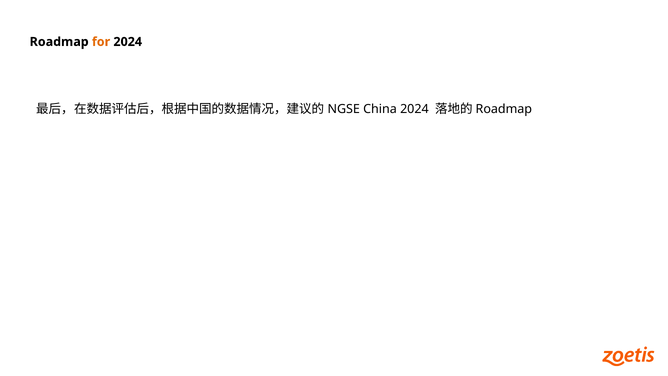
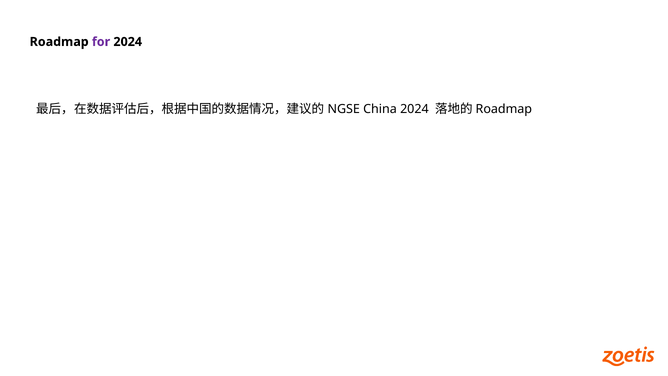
for colour: orange -> purple
